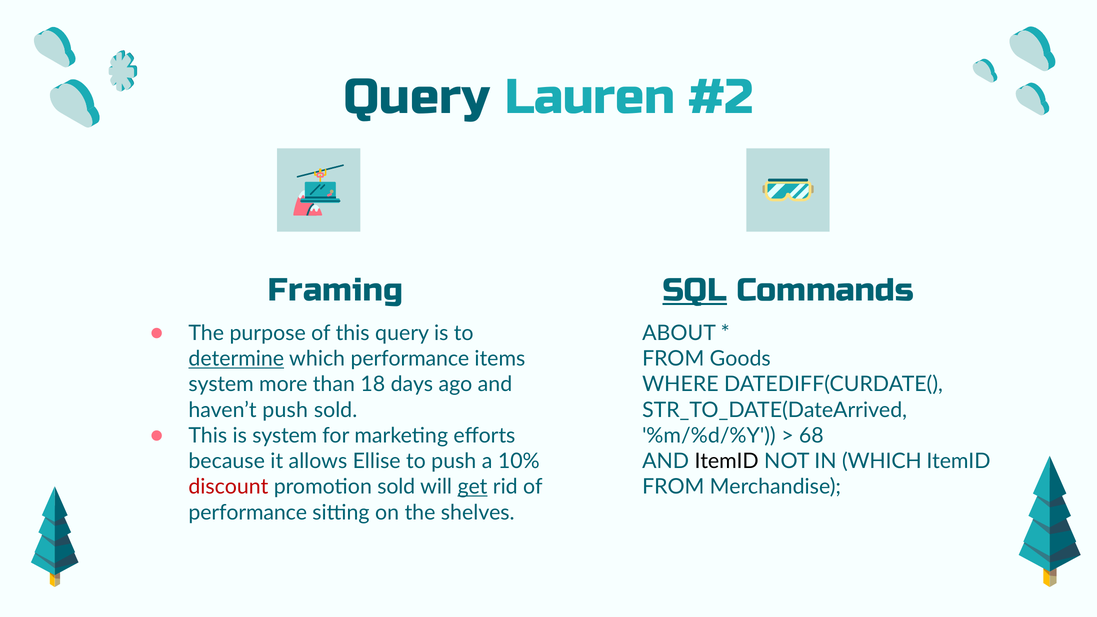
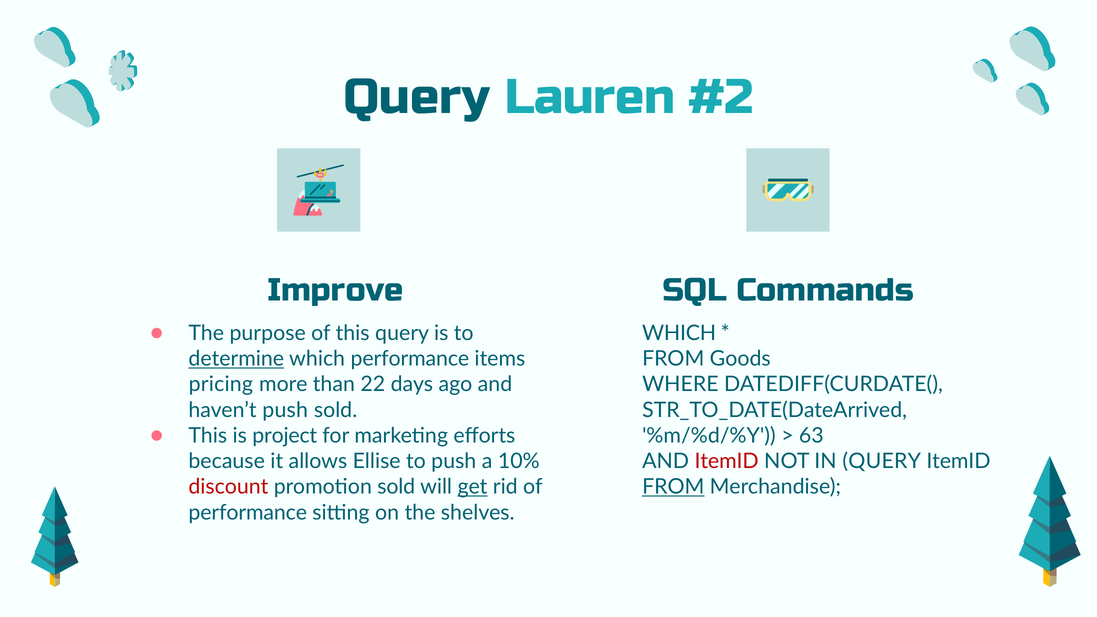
Framing: Framing -> Improve
SQL underline: present -> none
ABOUT at (679, 333): ABOUT -> WHICH
system at (221, 385): system -> pricing
18: 18 -> 22
is system: system -> project
68: 68 -> 63
ItemID at (727, 461) colour: black -> red
IN WHICH: WHICH -> QUERY
FROM at (673, 487) underline: none -> present
